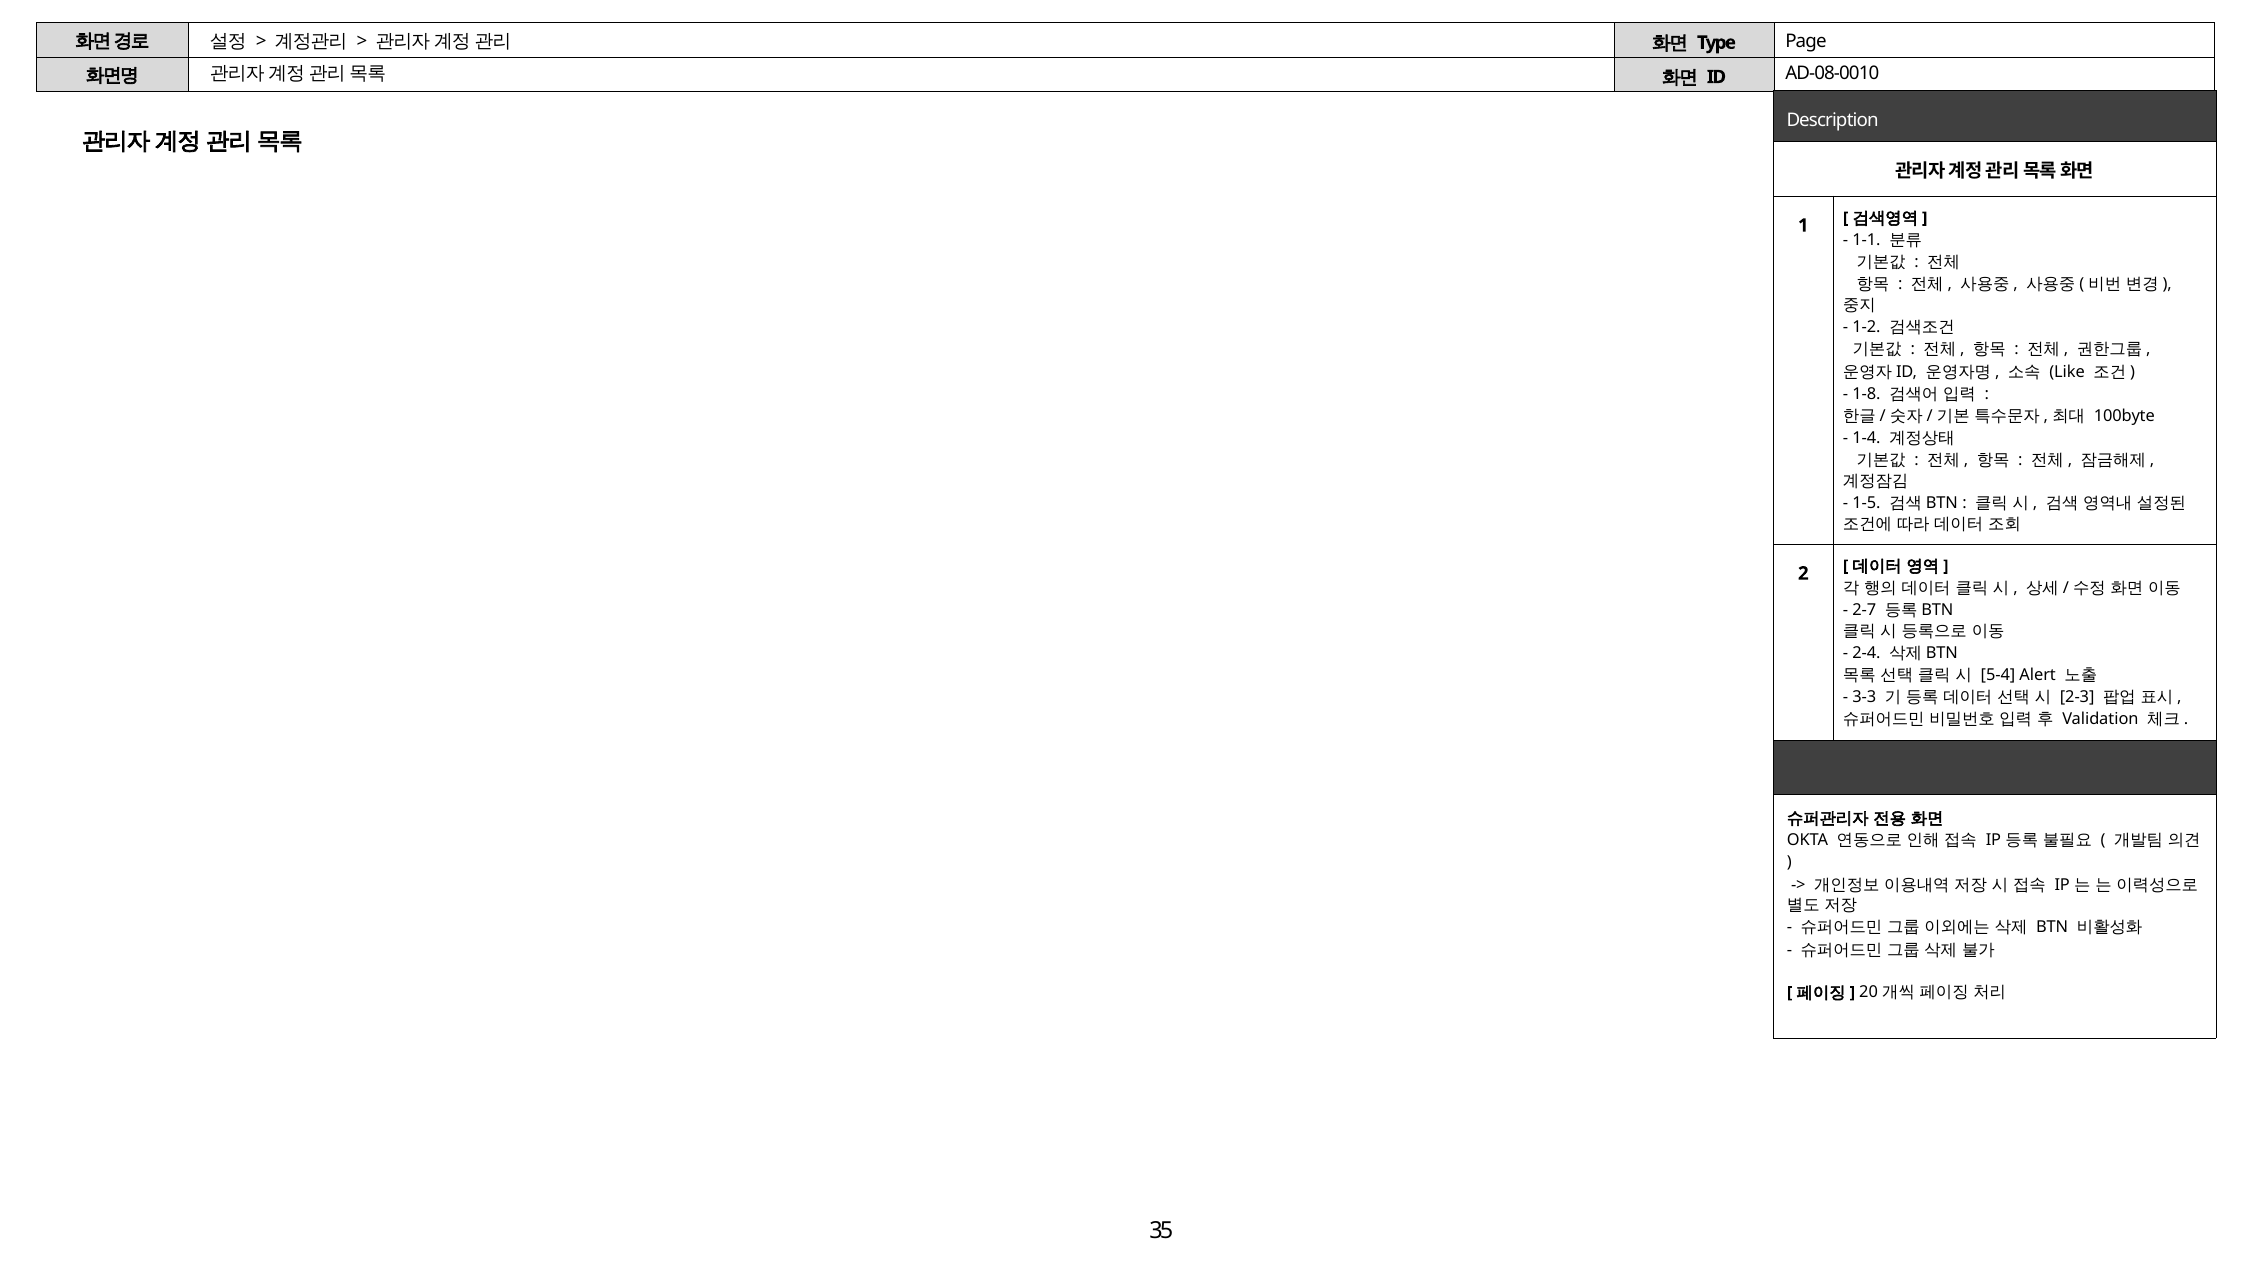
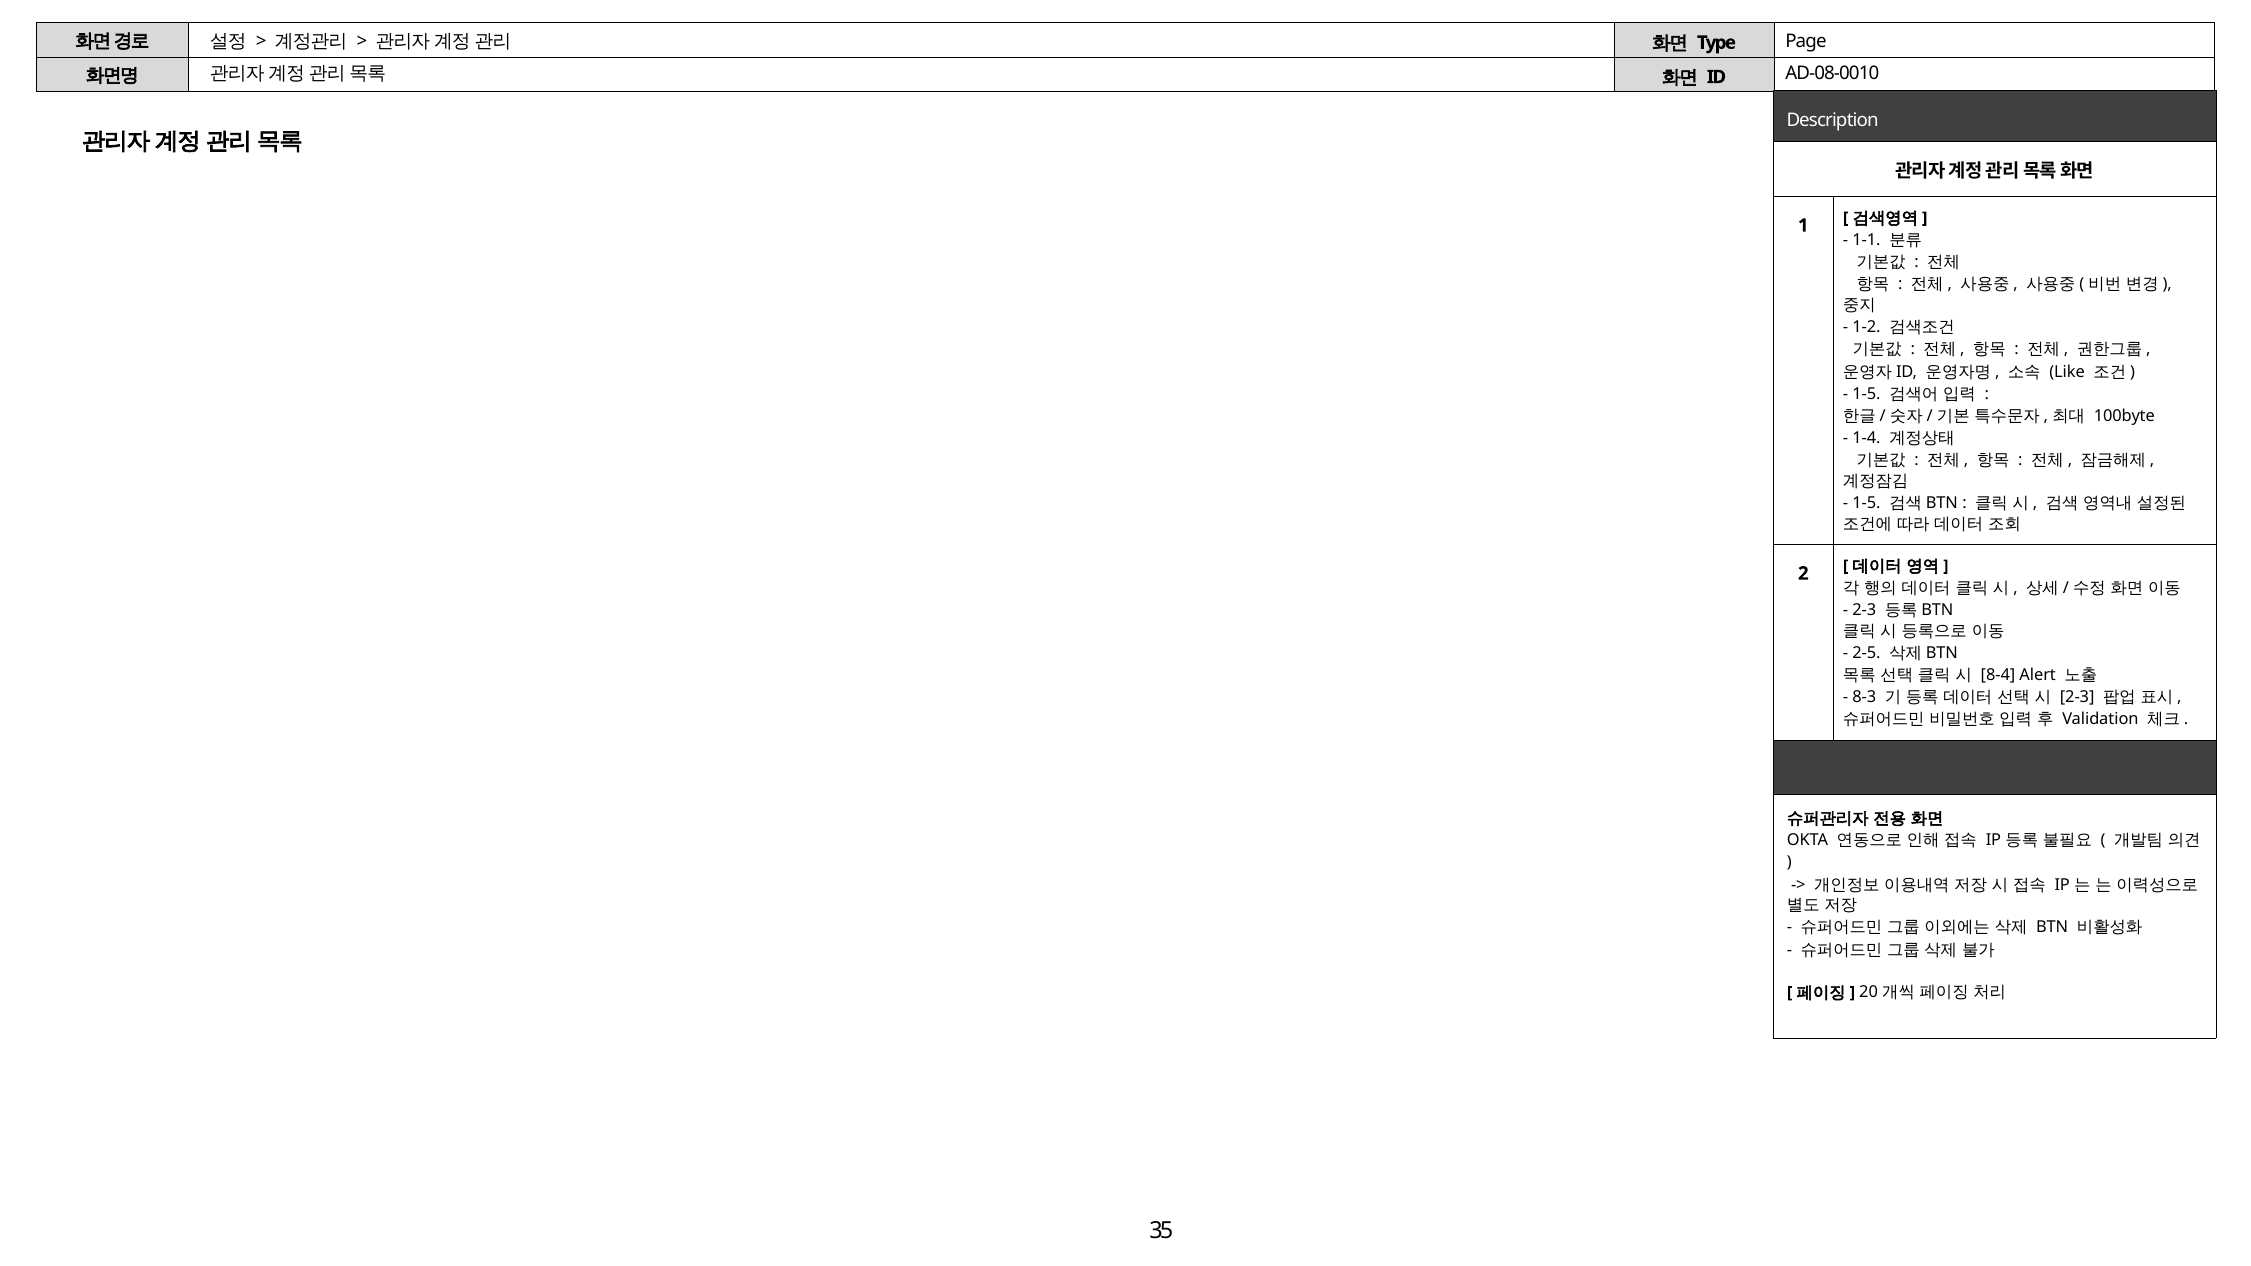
1-8 at (1866, 394): 1-8 -> 1-5
2-7 at (1864, 610): 2-7 -> 2-3
2-4: 2-4 -> 2-5
5-4: 5-4 -> 8-4
3-3: 3-3 -> 8-3
